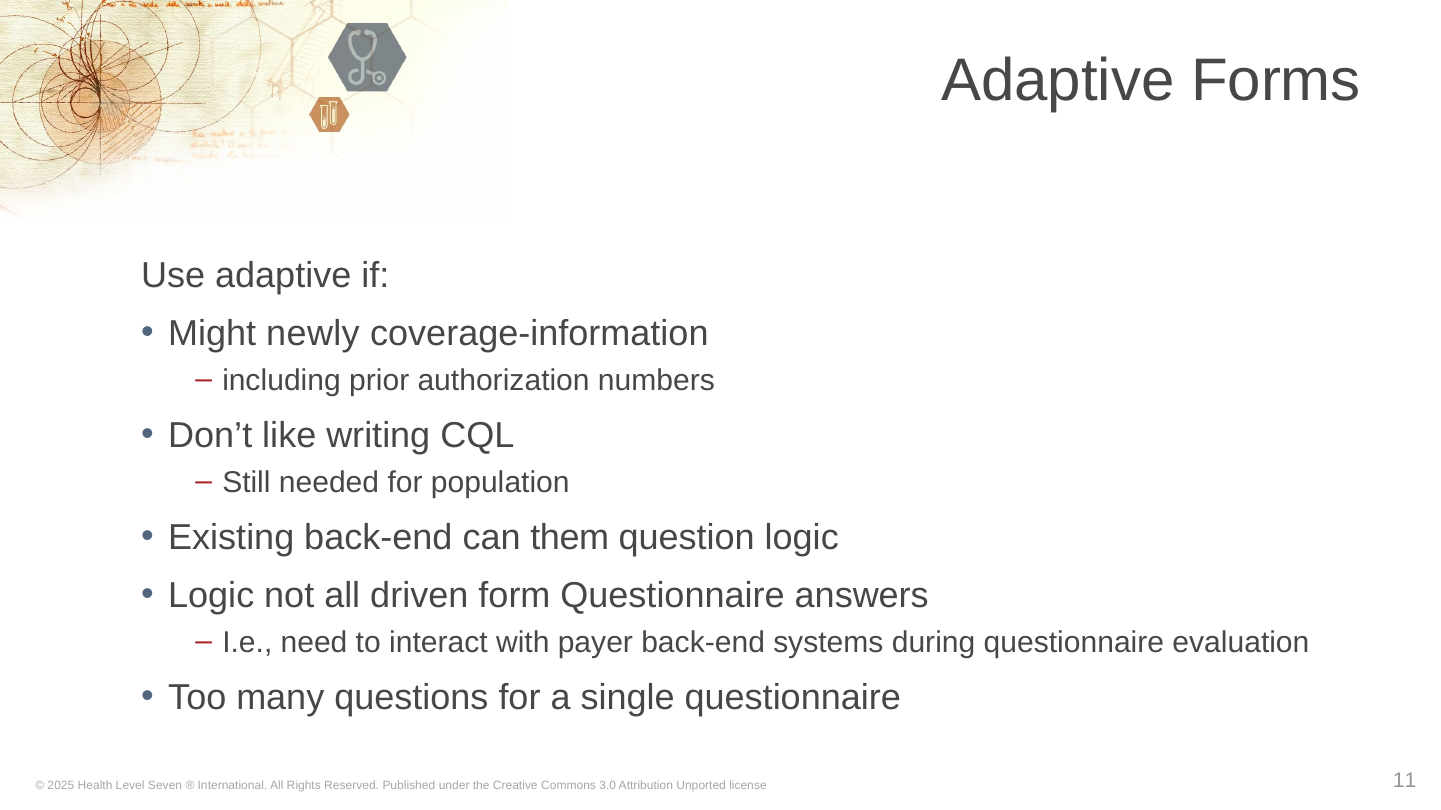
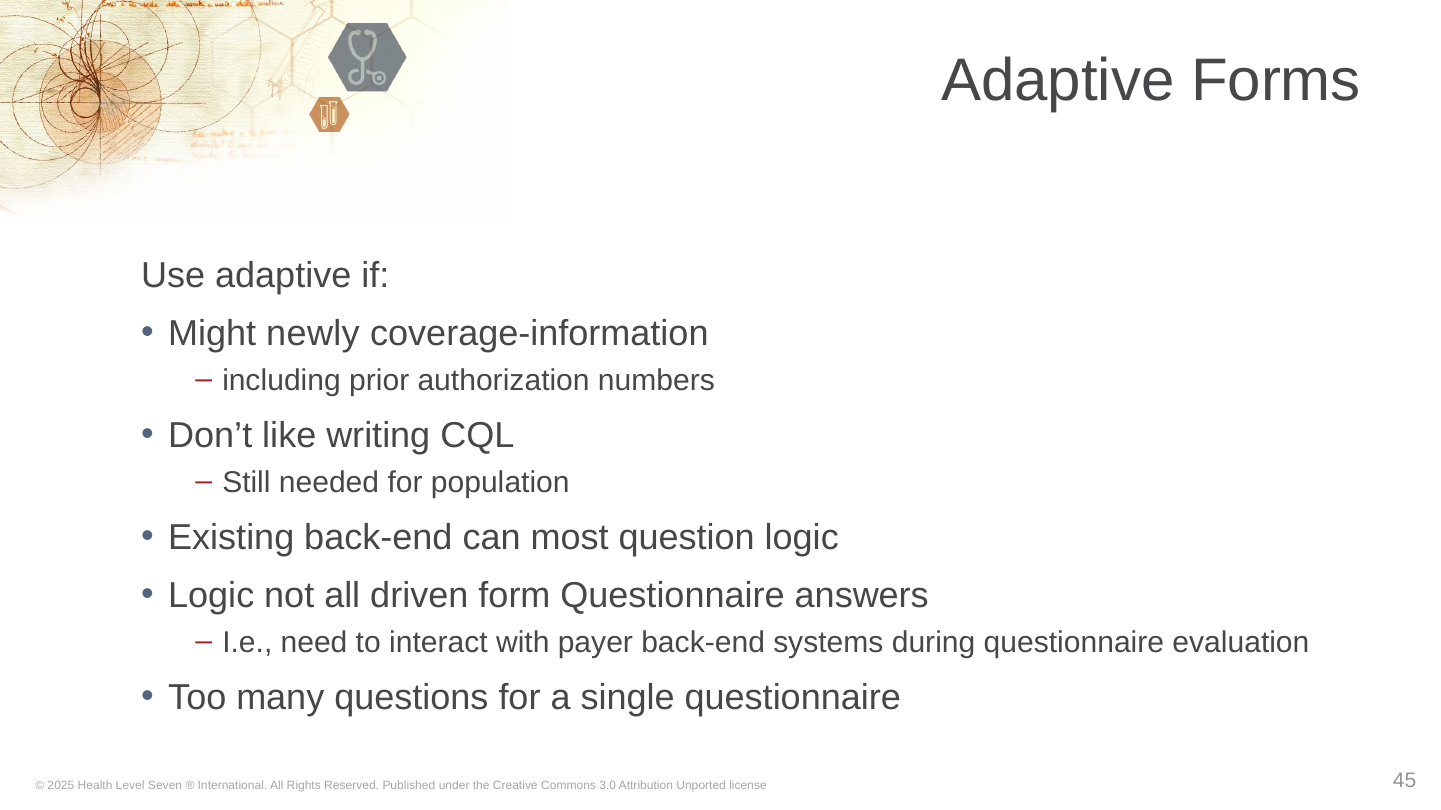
them: them -> most
11: 11 -> 45
